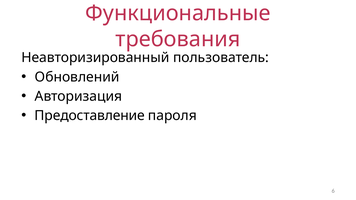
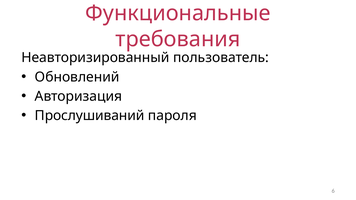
Предоставление: Предоставление -> Прослушиваний
